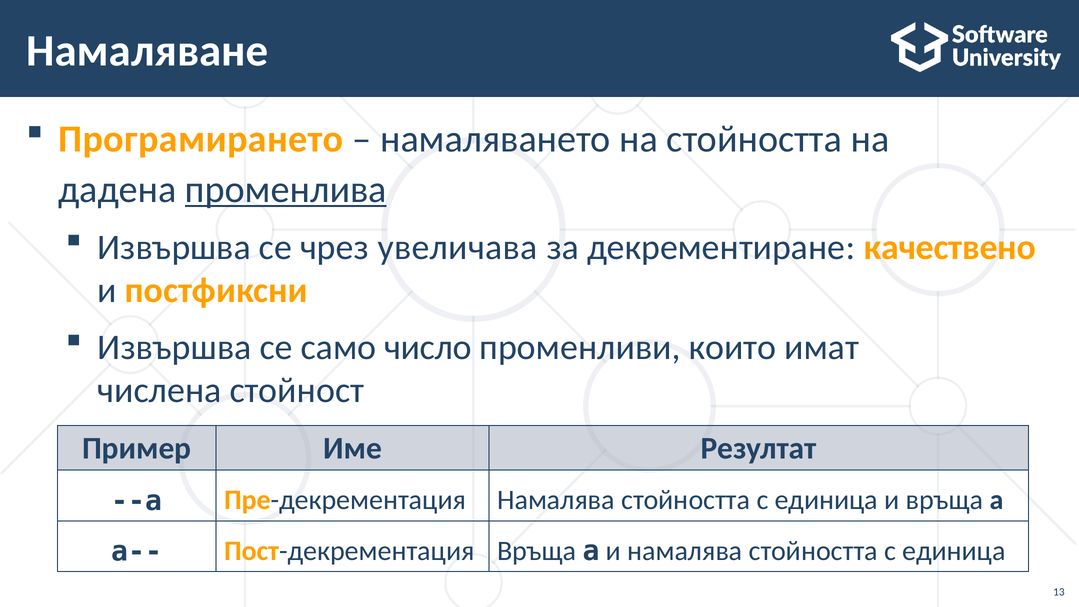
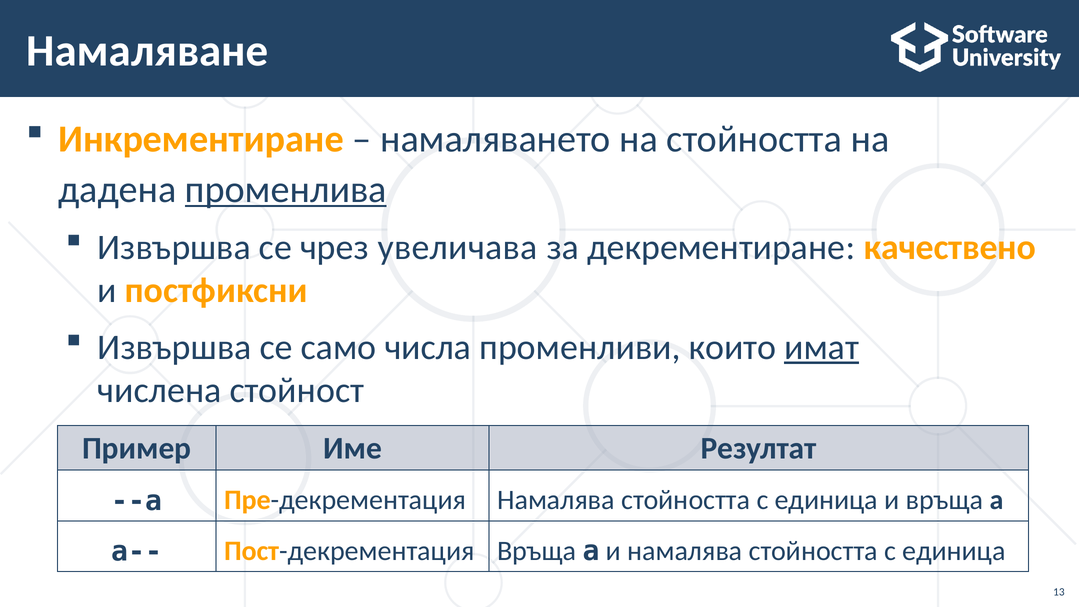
Програмирането: Програмирането -> Инкрементиране
число: число -> числа
имат underline: none -> present
